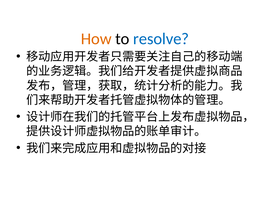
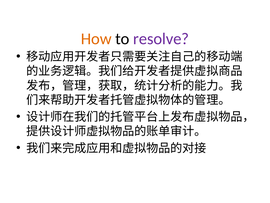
resolve colour: blue -> purple
